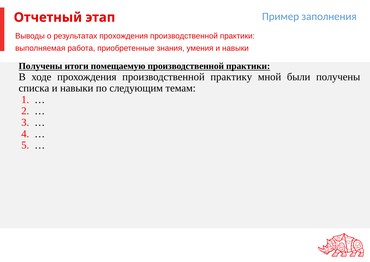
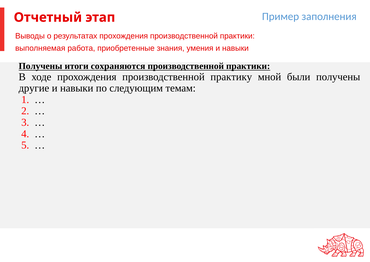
помещаемую: помещаемую -> сохраняются
списка: списка -> другие
